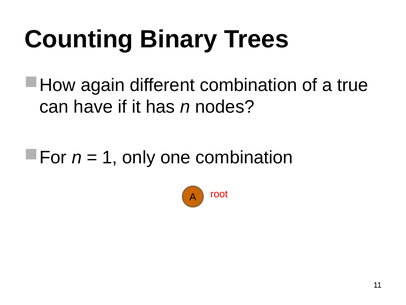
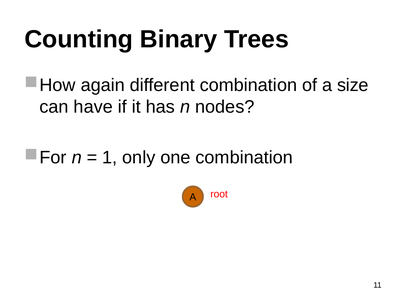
true: true -> size
